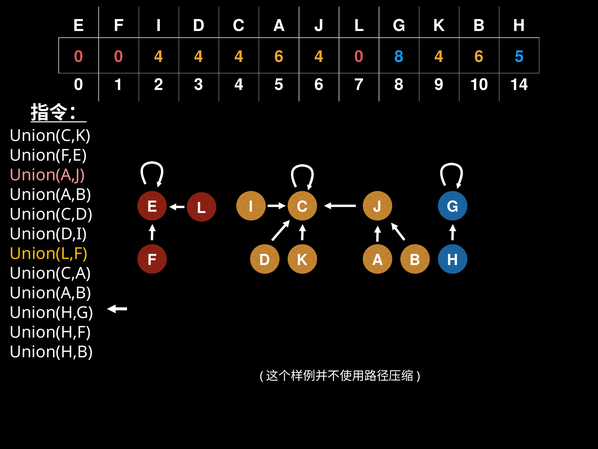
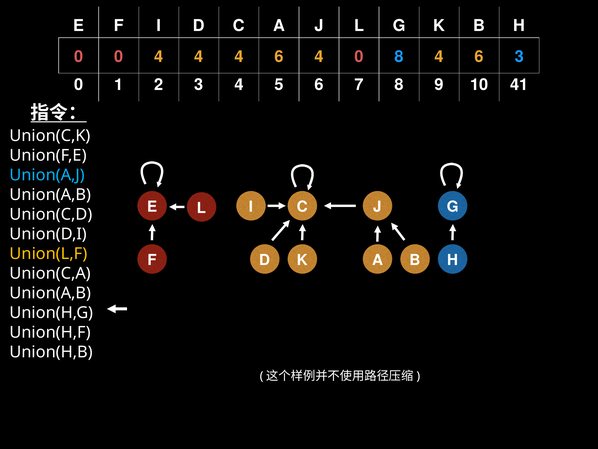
6 5: 5 -> 3
14: 14 -> 41
Union(A,J colour: pink -> light blue
